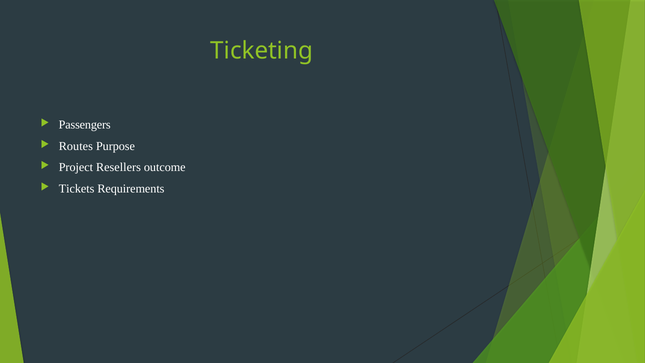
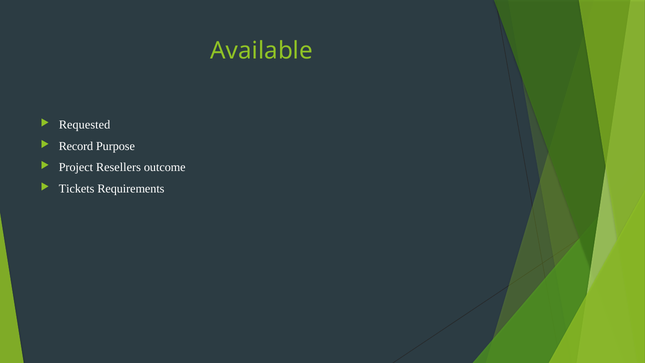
Ticketing: Ticketing -> Available
Passengers: Passengers -> Requested
Routes: Routes -> Record
